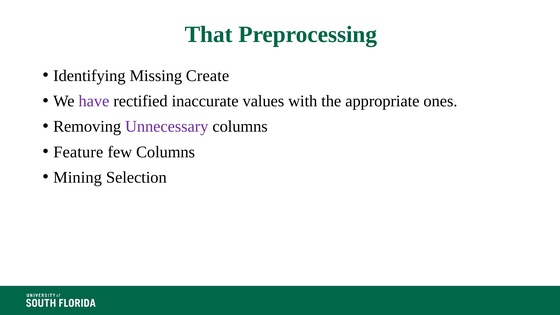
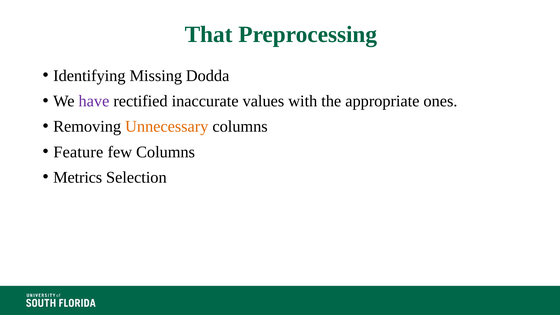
Create: Create -> Dodda
Unnecessary colour: purple -> orange
Mining: Mining -> Metrics
